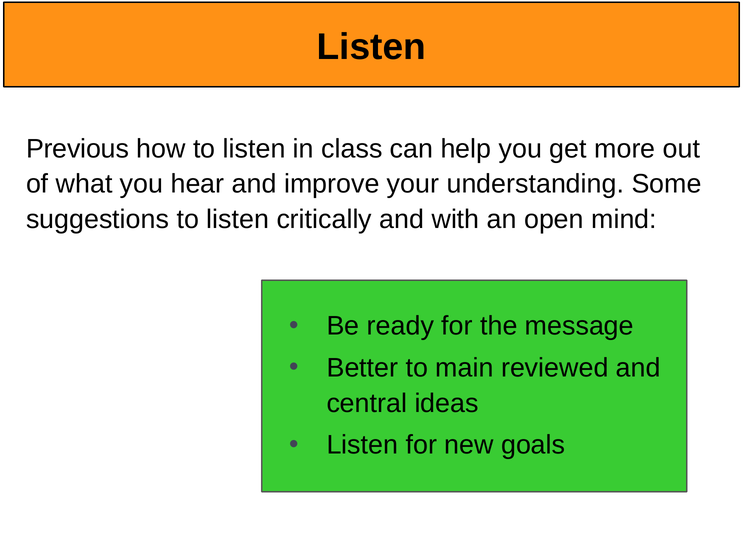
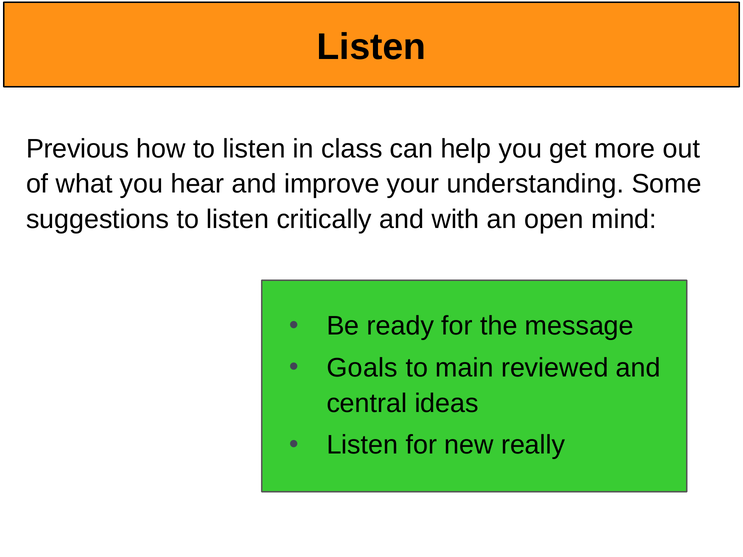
Better: Better -> Goals
goals: goals -> really
